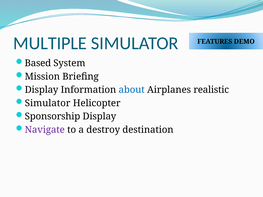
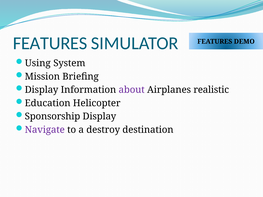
MULTIPLE at (50, 43): MULTIPLE -> FEATURES
Based: Based -> Using
about colour: blue -> purple
Simulator at (48, 103): Simulator -> Education
